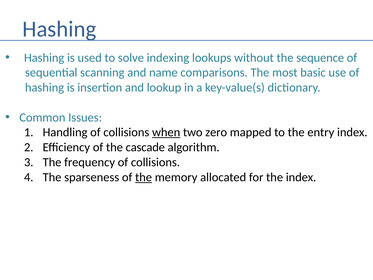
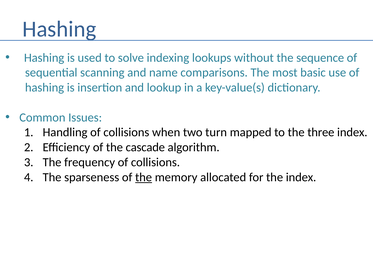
when underline: present -> none
zero: zero -> turn
entry: entry -> three
